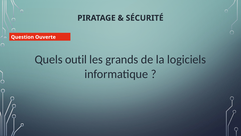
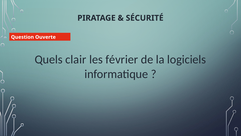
outil: outil -> clair
grands: grands -> février
